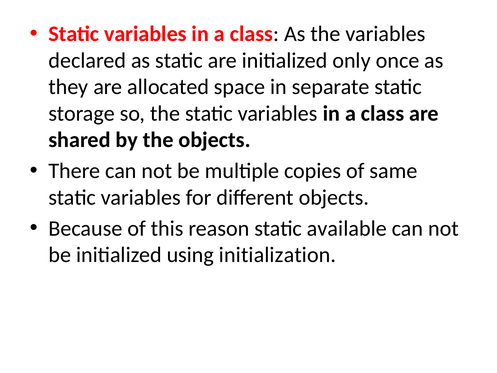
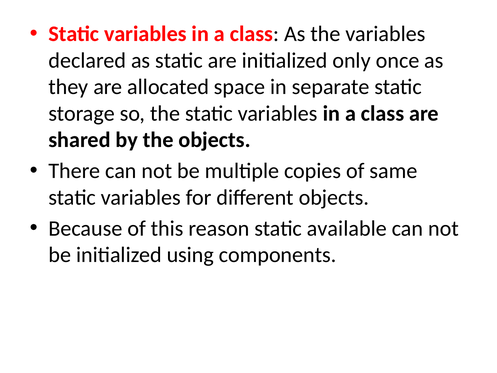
initialization: initialization -> components
